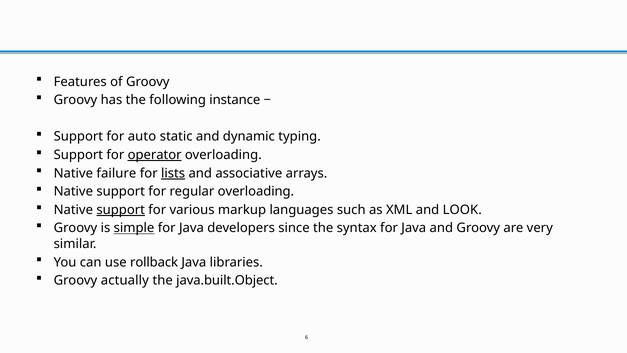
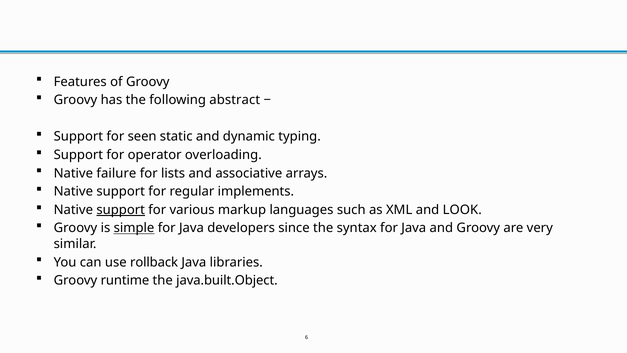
instance: instance -> abstract
auto: auto -> seen
operator underline: present -> none
lists underline: present -> none
regular overloading: overloading -> implements
actually: actually -> runtime
